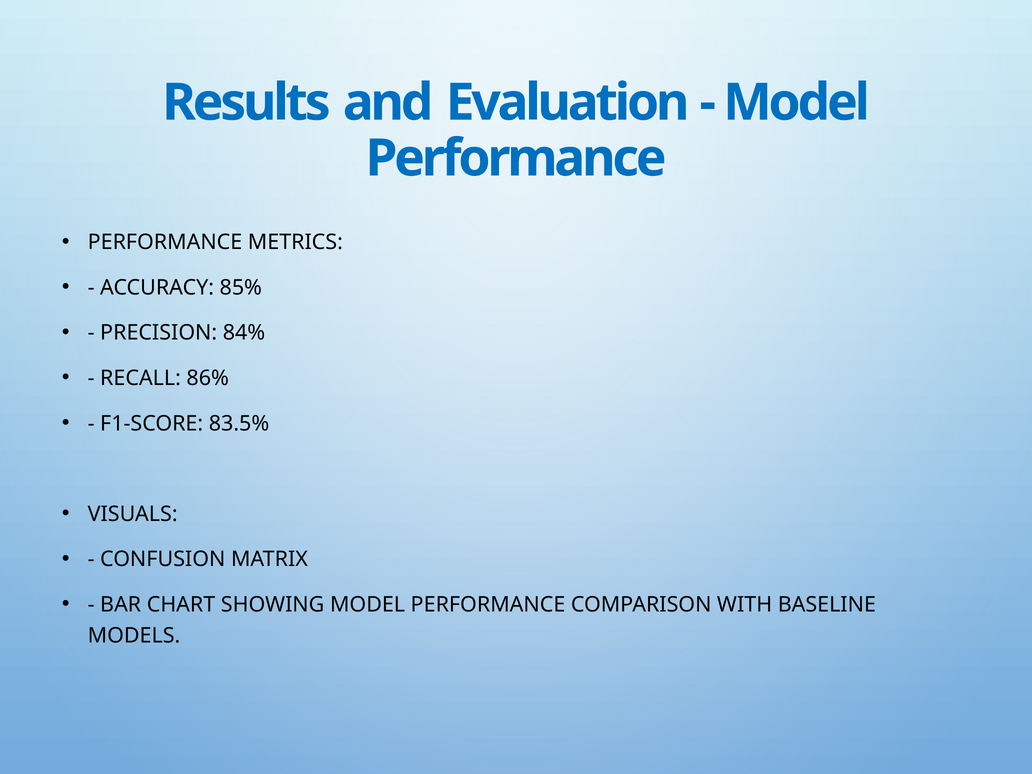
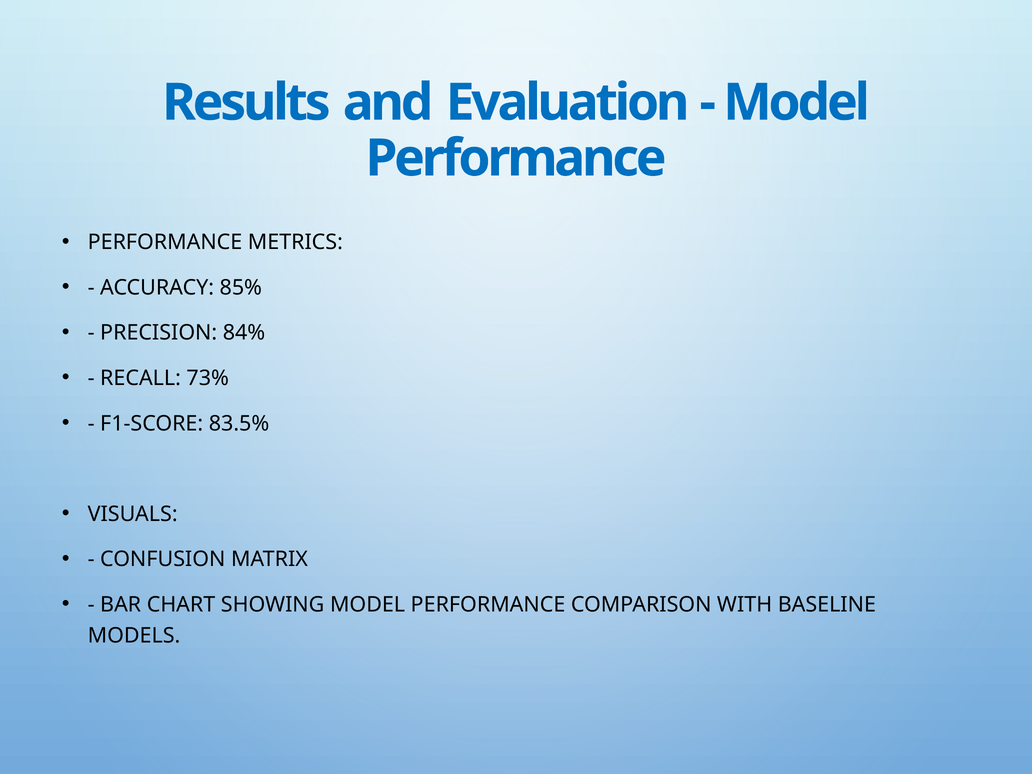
86%: 86% -> 73%
